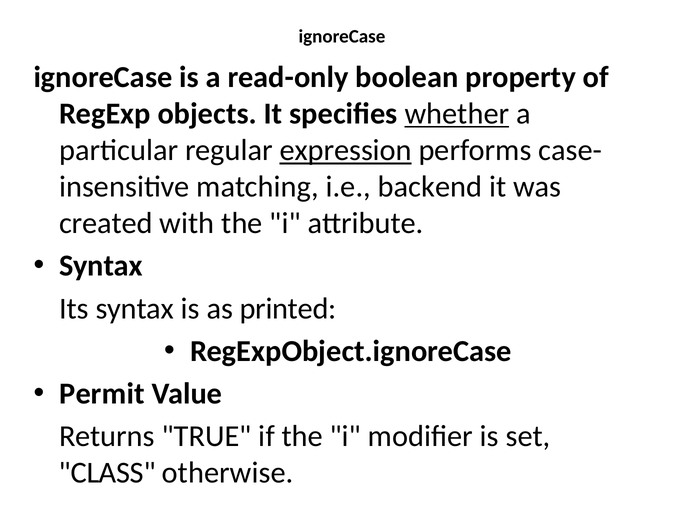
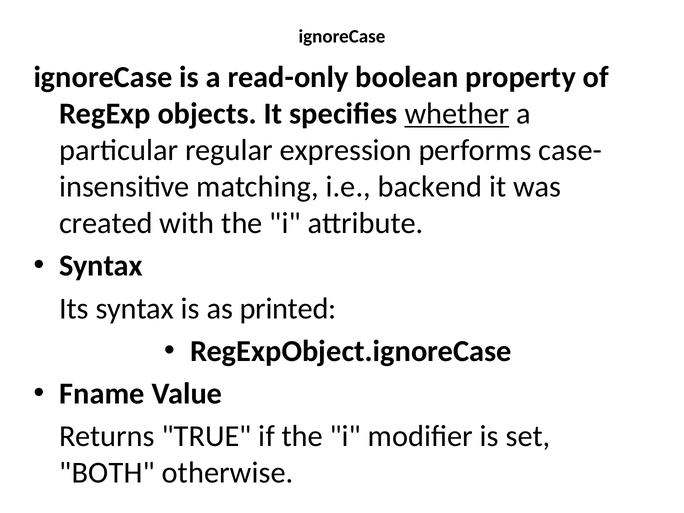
expression underline: present -> none
Permit: Permit -> Fname
CLASS: CLASS -> BOTH
